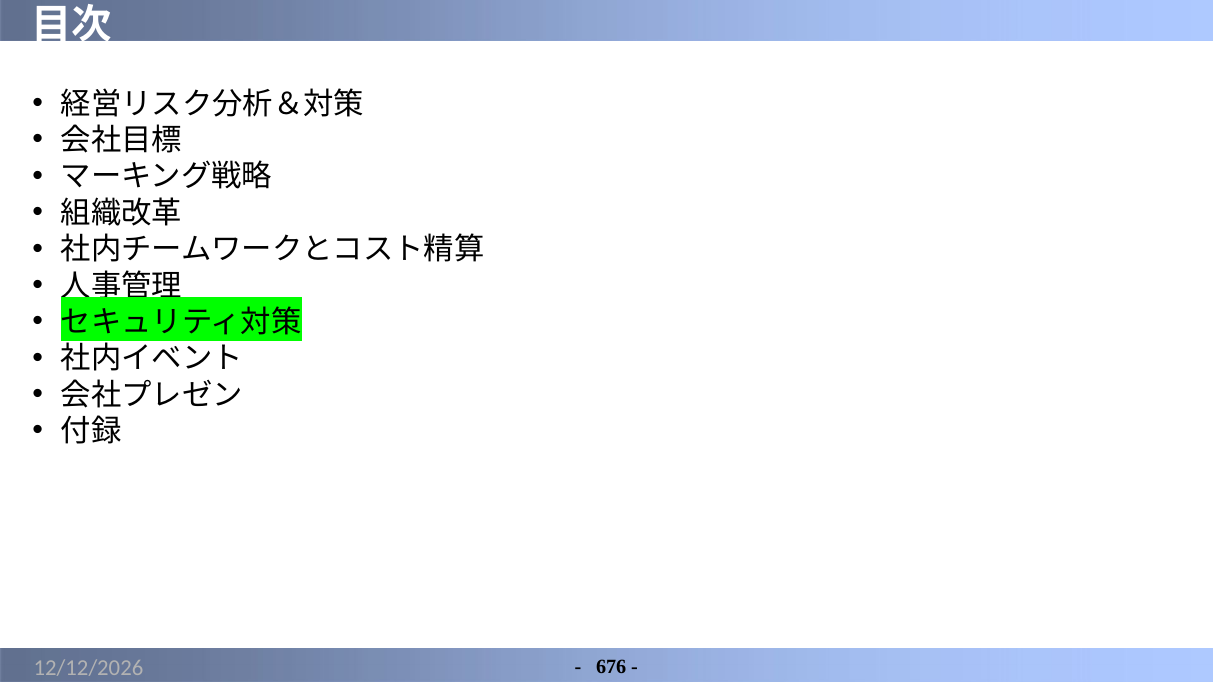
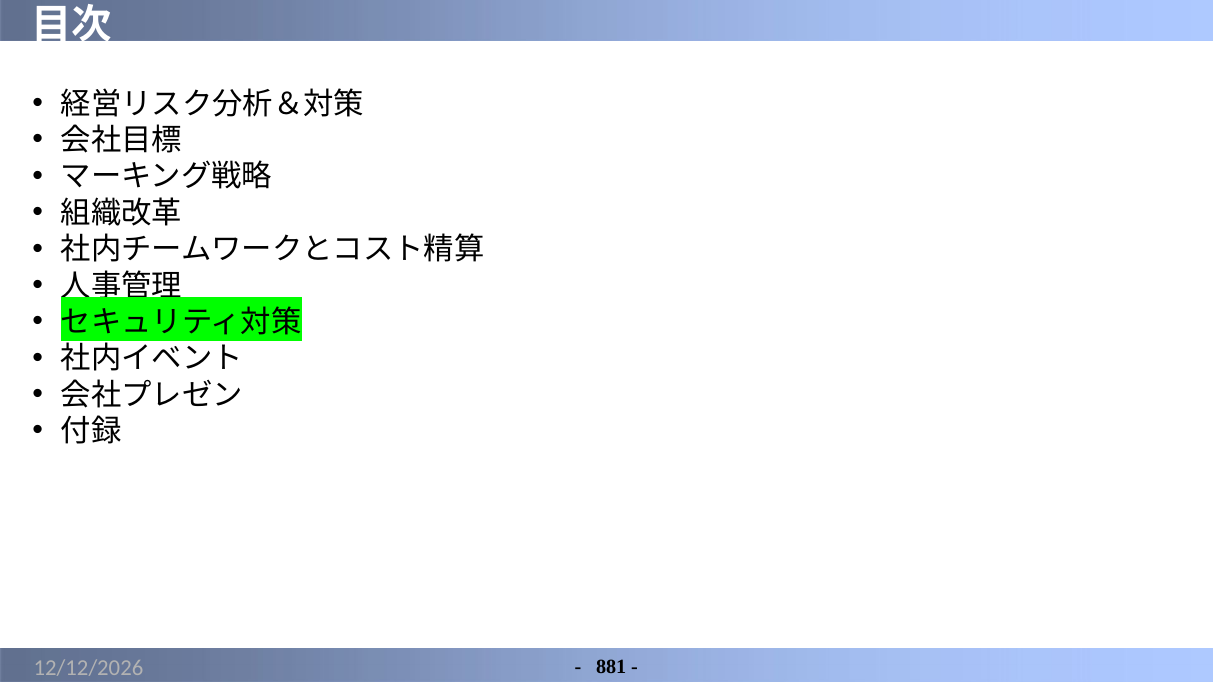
676: 676 -> 881
